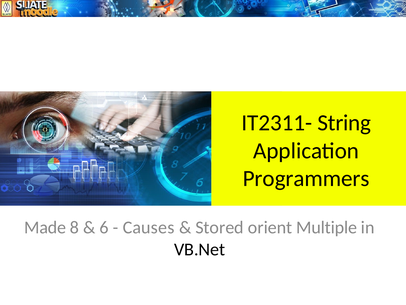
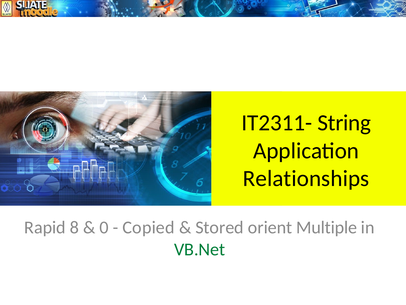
Programmers: Programmers -> Relationships
Made: Made -> Rapid
6: 6 -> 0
Causes: Causes -> Copied
VB.Net colour: black -> green
